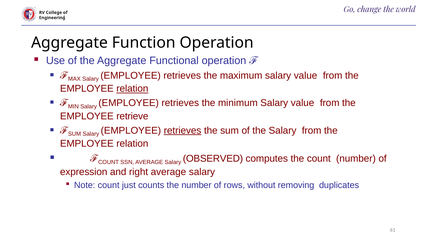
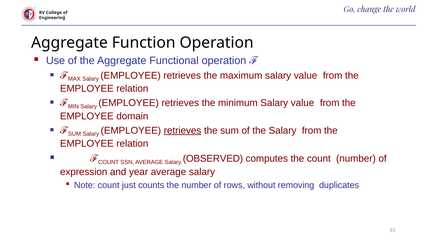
relation at (132, 89) underline: present -> none
retrieve: retrieve -> domain
right: right -> year
